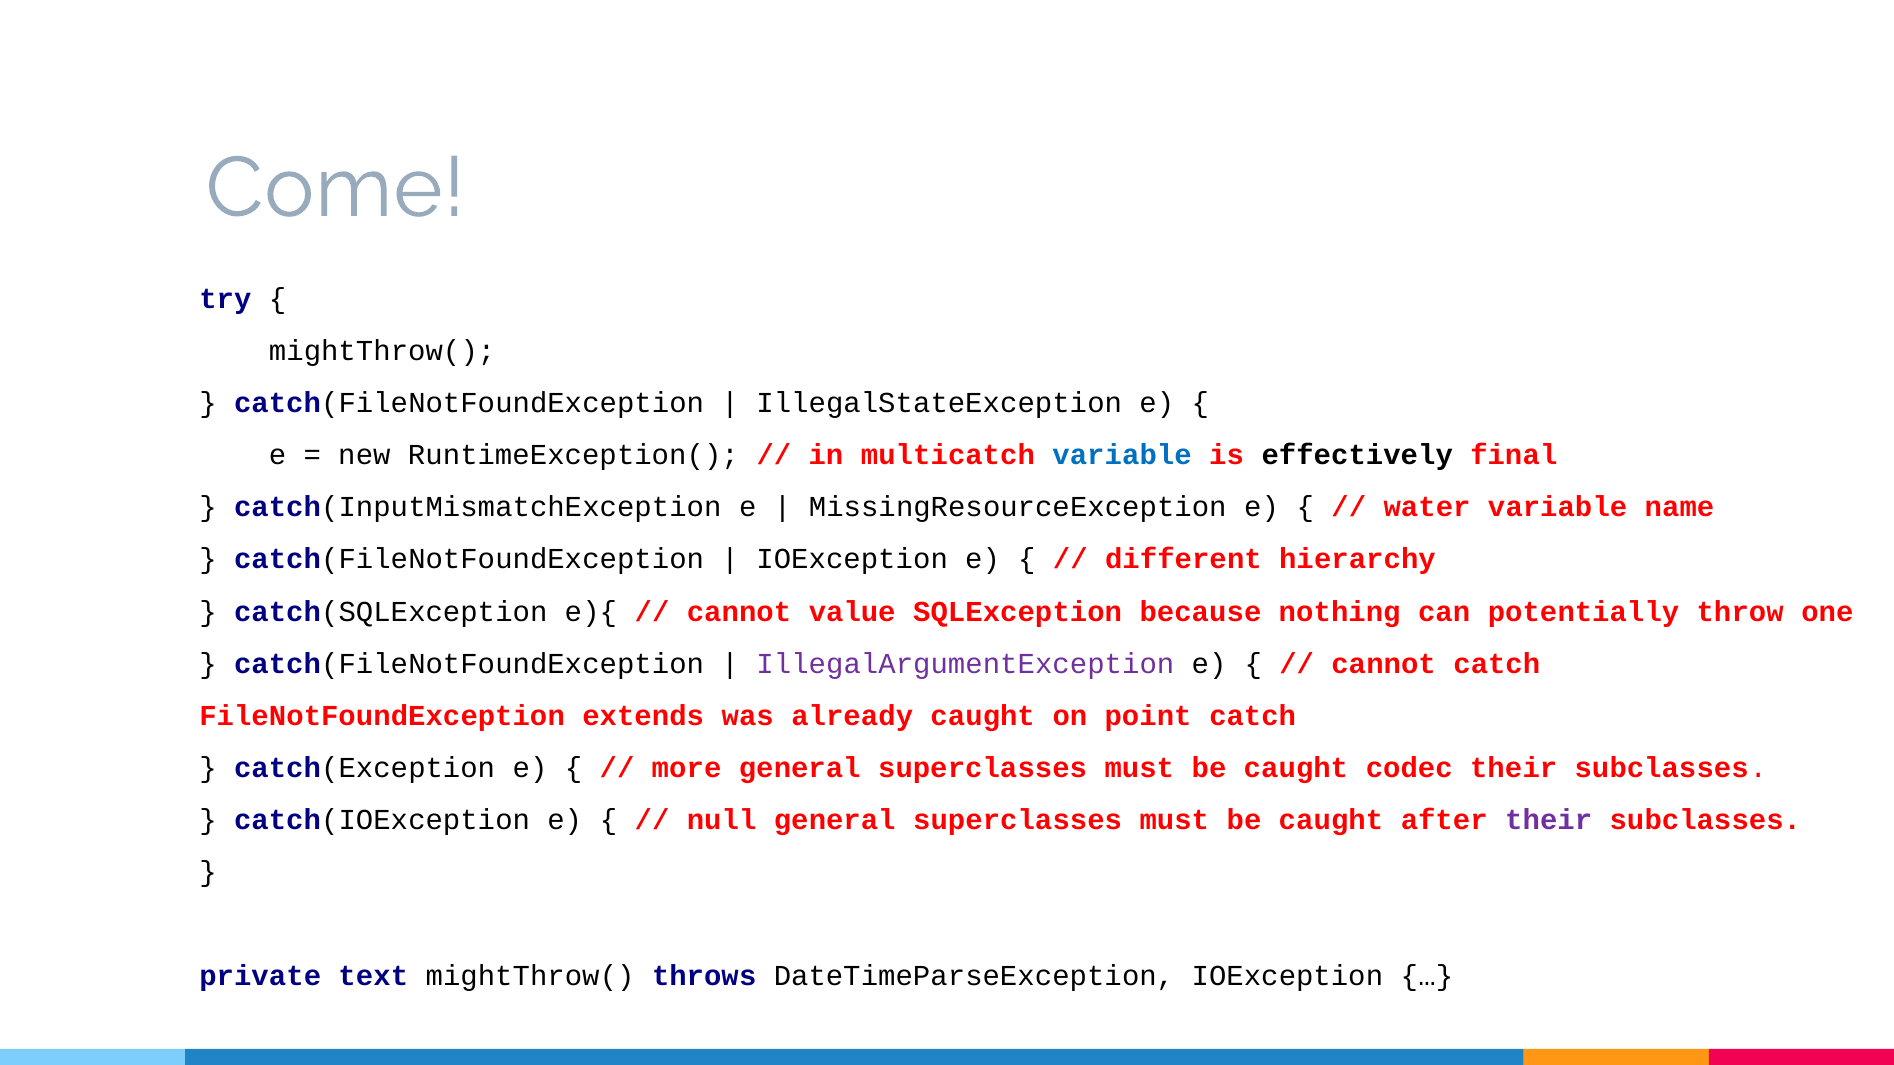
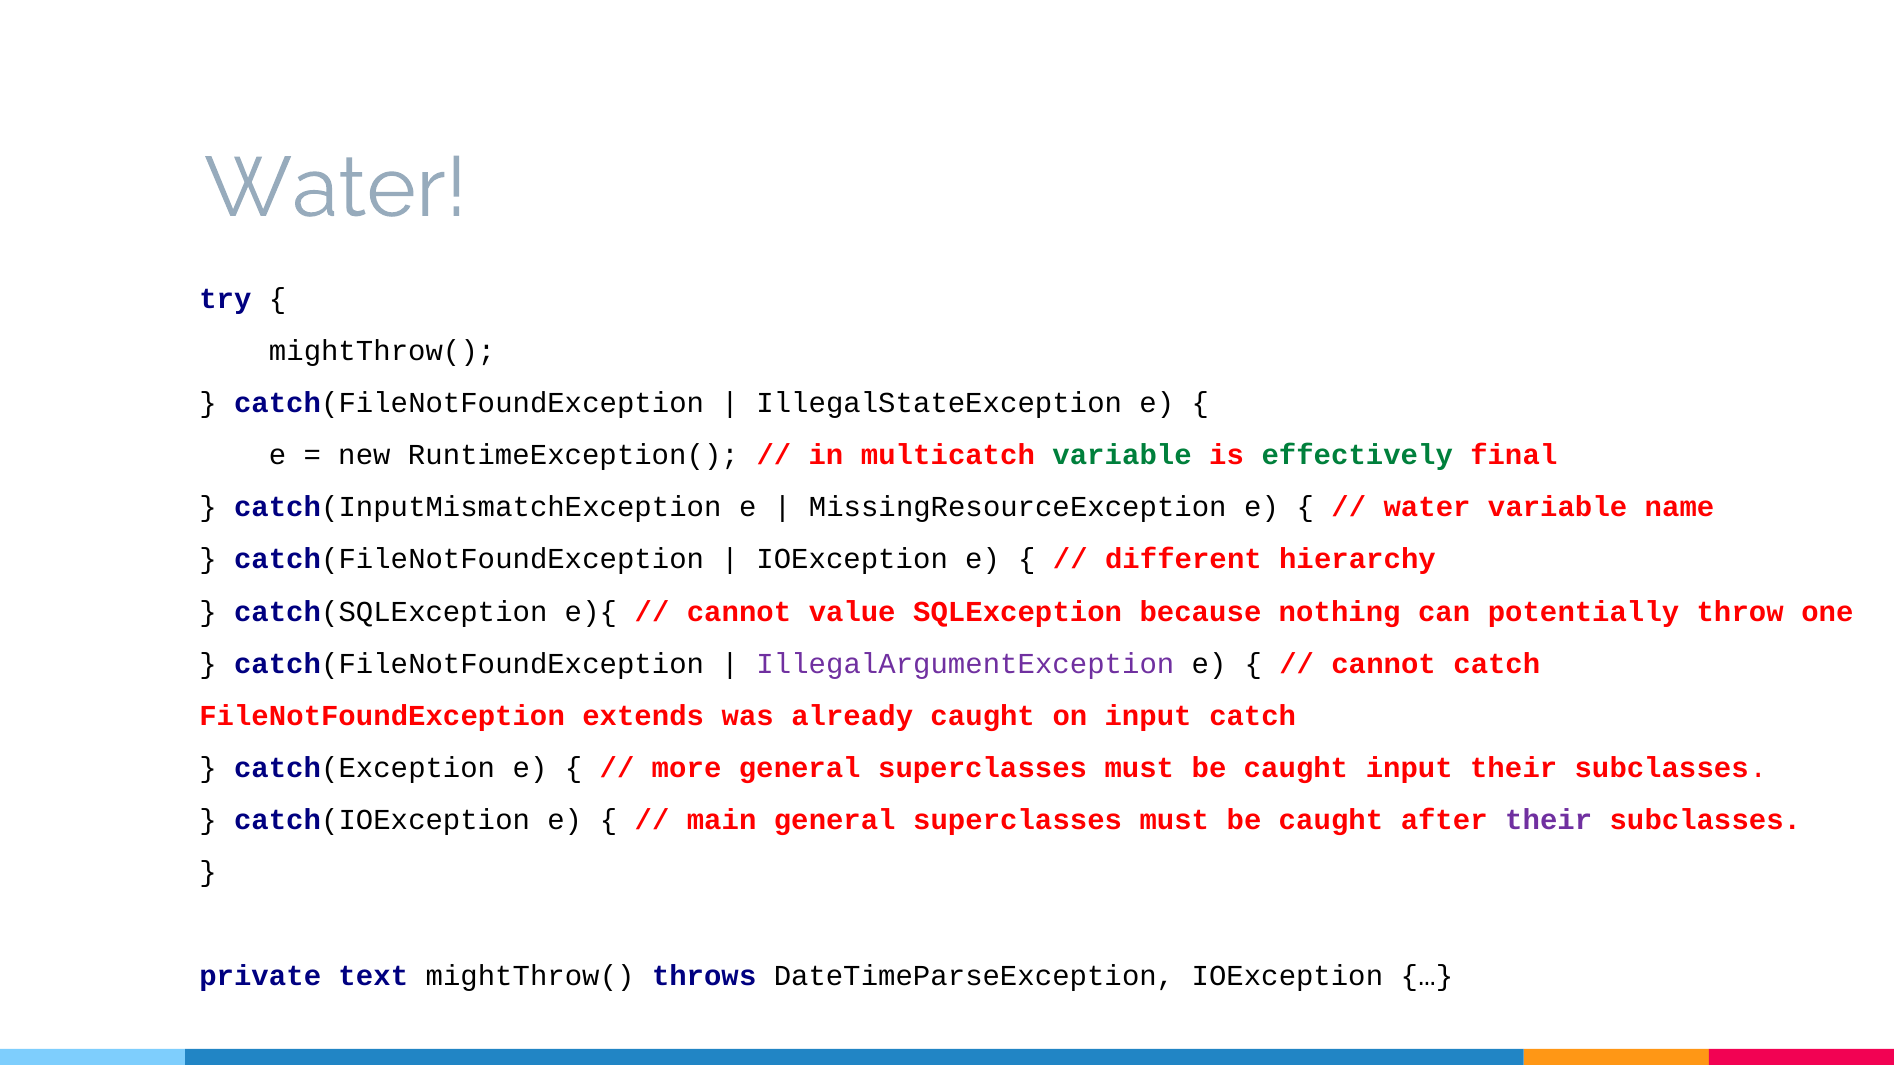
Come at (335, 188): Come -> Water
variable at (1122, 455) colour: blue -> green
effectively colour: black -> green
on point: point -> input
caught codec: codec -> input
null: null -> main
